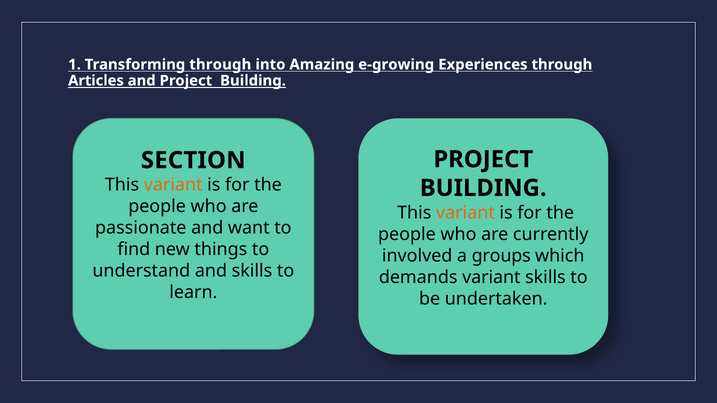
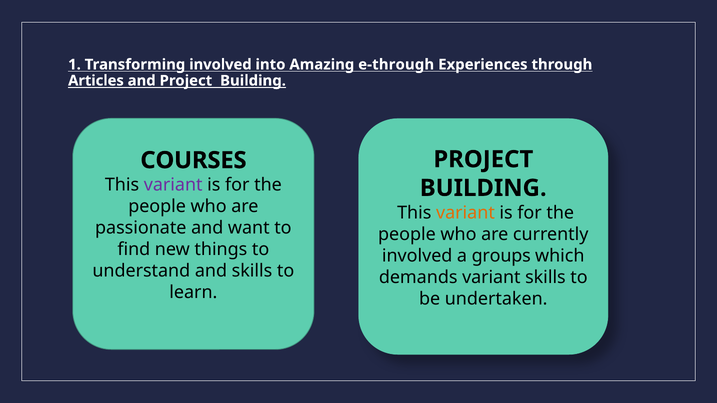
Transforming through: through -> involved
e-growing: e-growing -> e-through
SECTION: SECTION -> COURSES
variant at (173, 185) colour: orange -> purple
